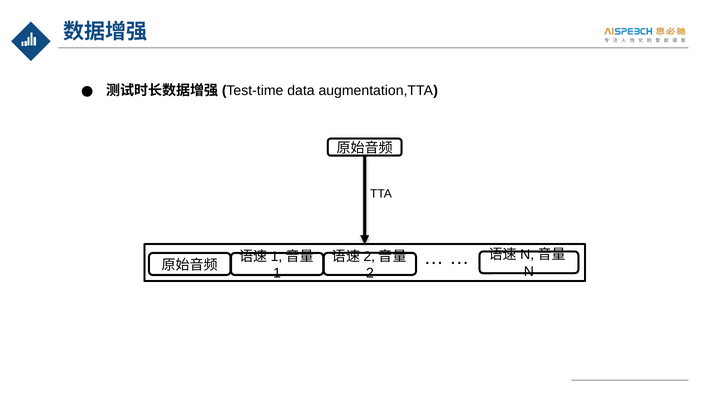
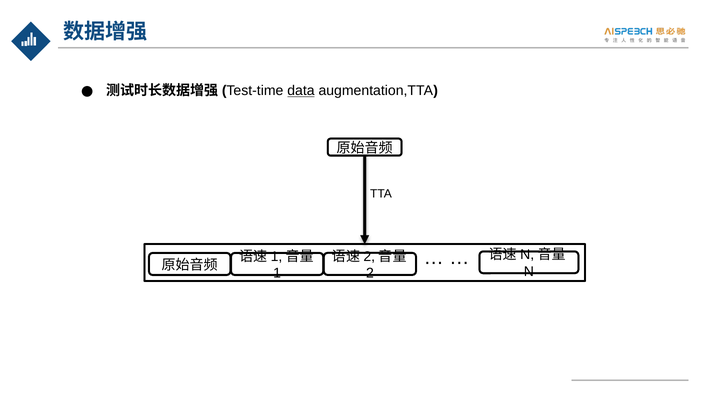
data underline: none -> present
